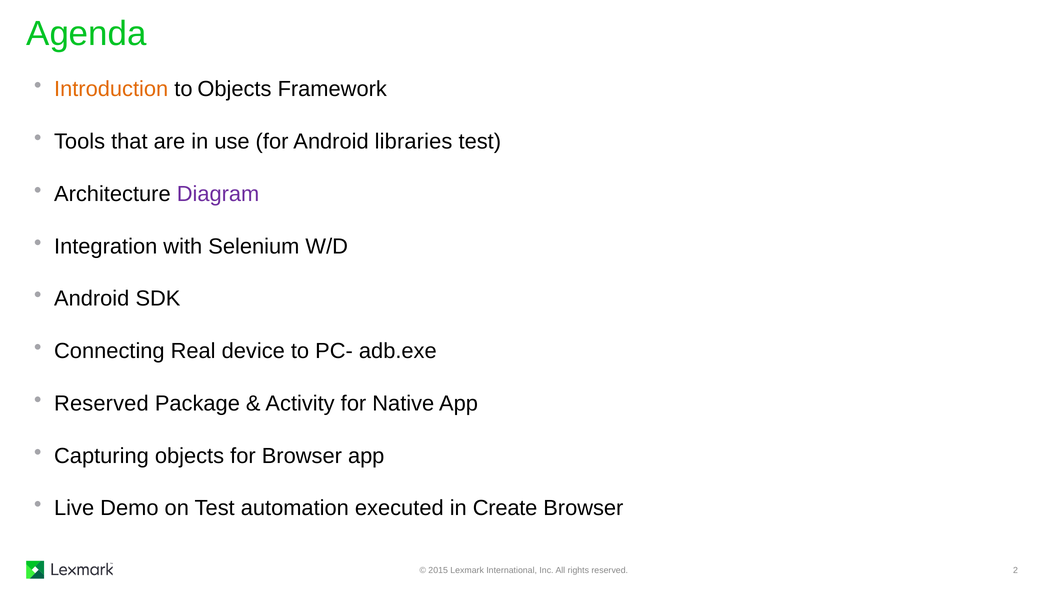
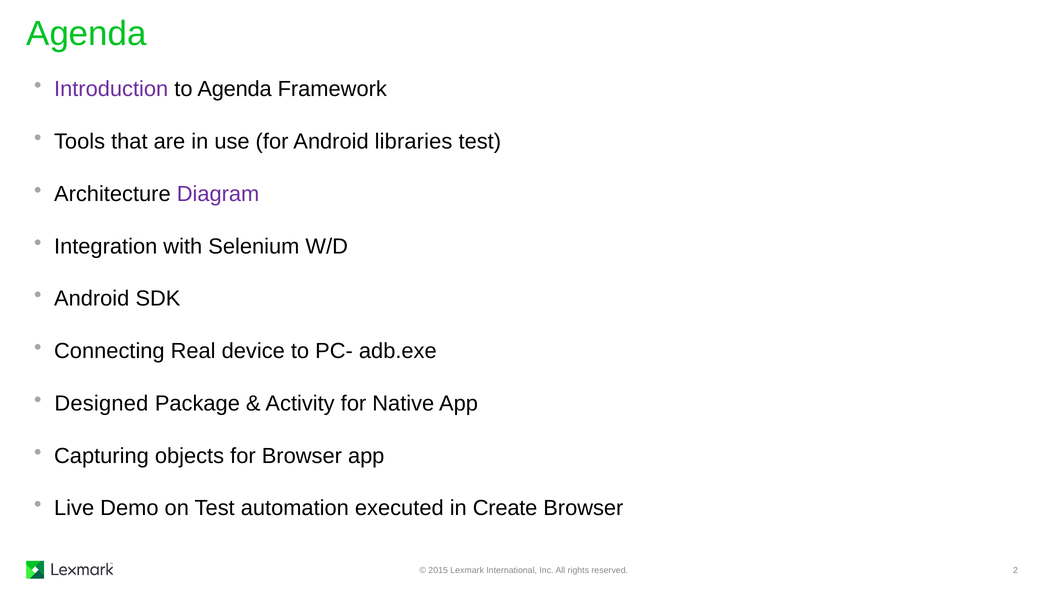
Introduction colour: orange -> purple
to Objects: Objects -> Agenda
Reserved at (101, 404): Reserved -> Designed
